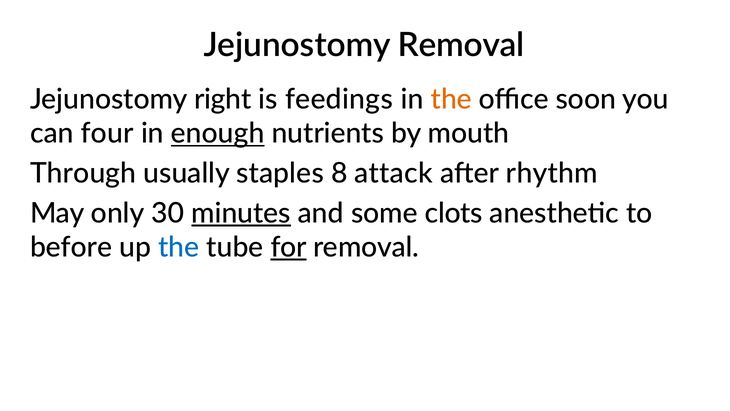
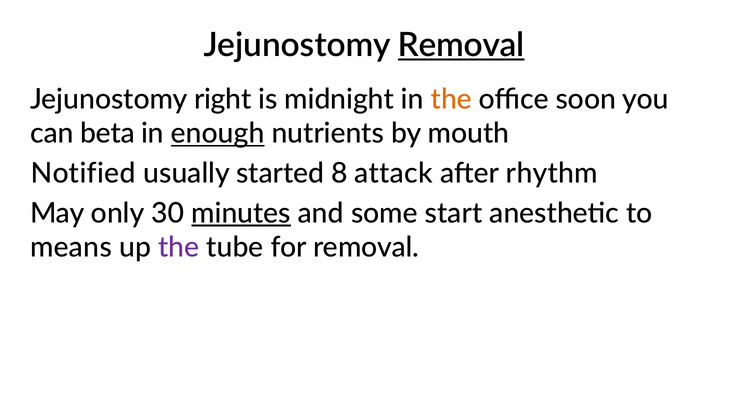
Removal at (461, 45) underline: none -> present
feedings: feedings -> midnight
four: four -> beta
Through: Through -> Notified
staples: staples -> started
clots: clots -> start
before: before -> means
the at (179, 247) colour: blue -> purple
for underline: present -> none
